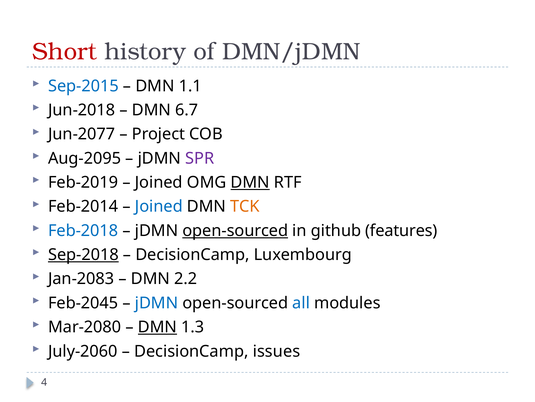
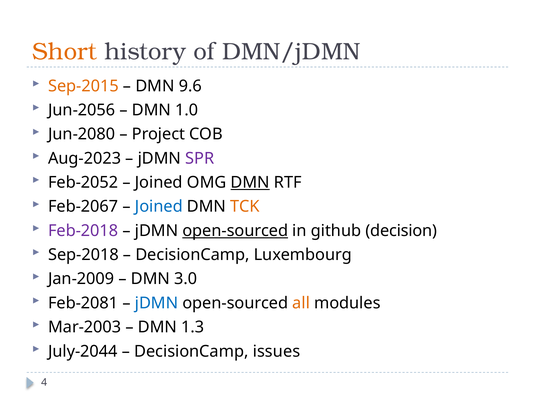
Short colour: red -> orange
Sep-2015 colour: blue -> orange
1.1: 1.1 -> 9.6
Jun-2018: Jun-2018 -> Jun-2056
6.7: 6.7 -> 1.0
Jun-2077: Jun-2077 -> Jun-2080
Aug-2095: Aug-2095 -> Aug-2023
Feb-2019: Feb-2019 -> Feb-2052
Feb-2014: Feb-2014 -> Feb-2067
Feb-2018 colour: blue -> purple
features: features -> decision
Sep-2018 underline: present -> none
Jan-2083: Jan-2083 -> Jan-2009
2.2: 2.2 -> 3.0
Feb-2045: Feb-2045 -> Feb-2081
all colour: blue -> orange
Mar-2080: Mar-2080 -> Mar-2003
DMN at (157, 327) underline: present -> none
July-2060: July-2060 -> July-2044
